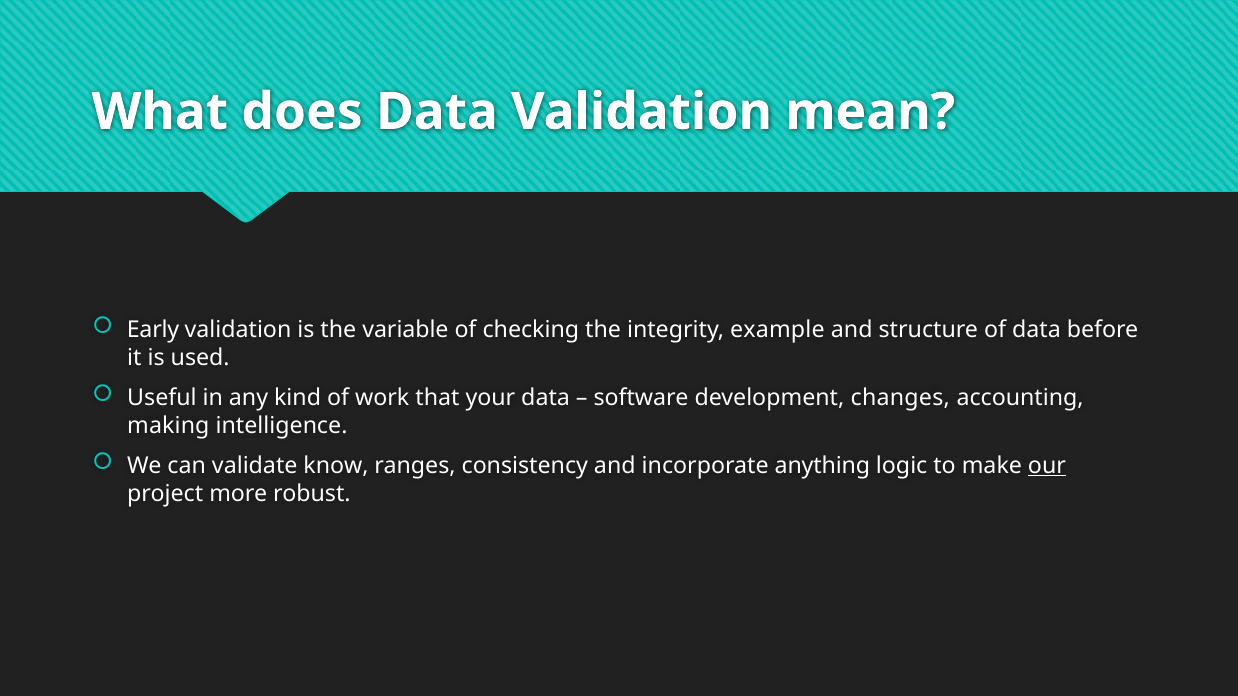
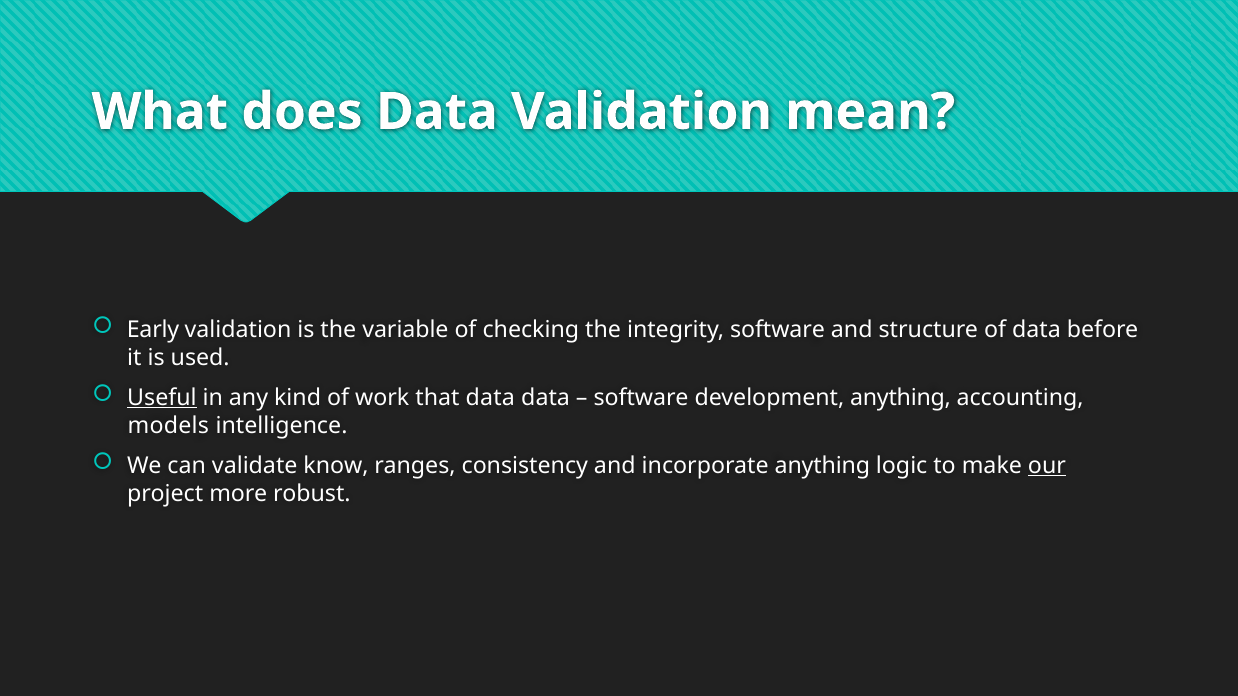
integrity example: example -> software
Useful underline: none -> present
that your: your -> data
development changes: changes -> anything
making: making -> models
